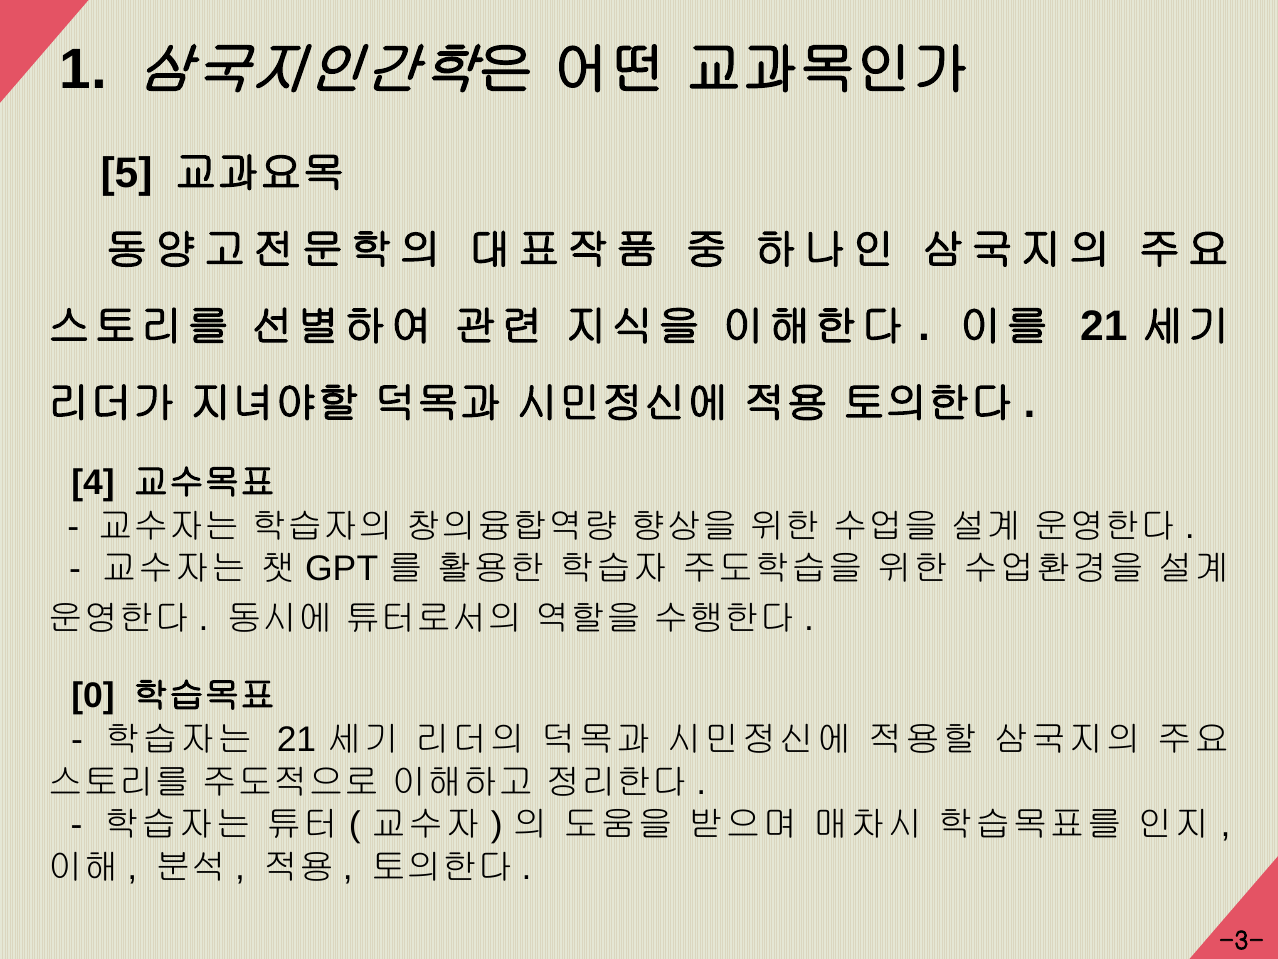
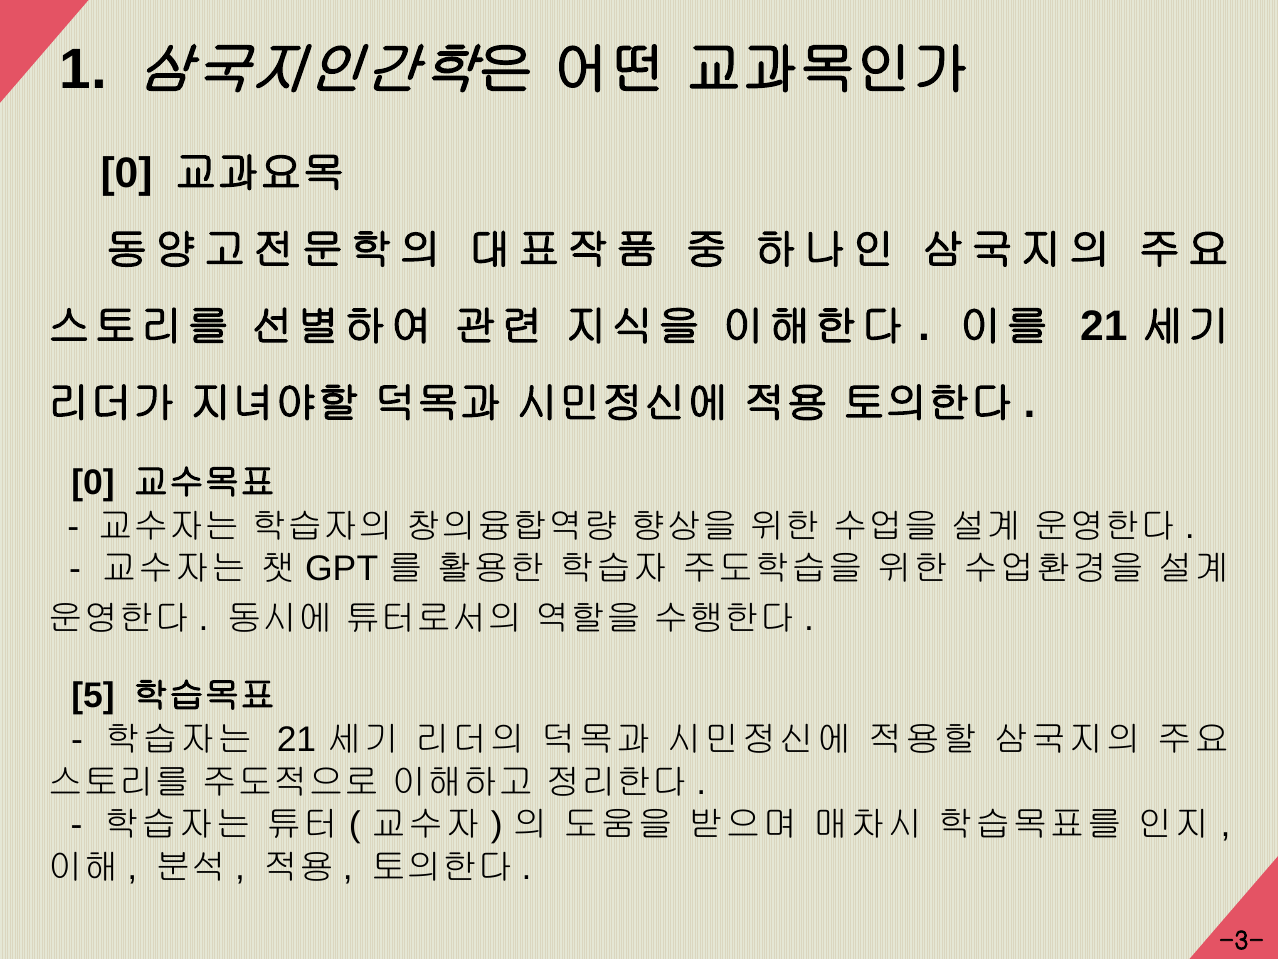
5 at (127, 173): 5 -> 0
4 at (93, 482): 4 -> 0
0: 0 -> 5
